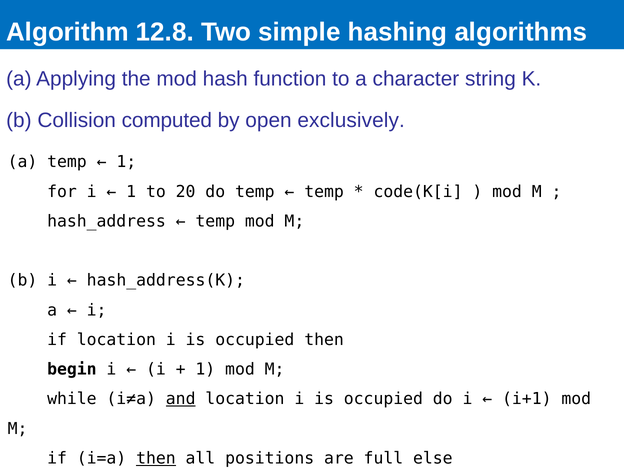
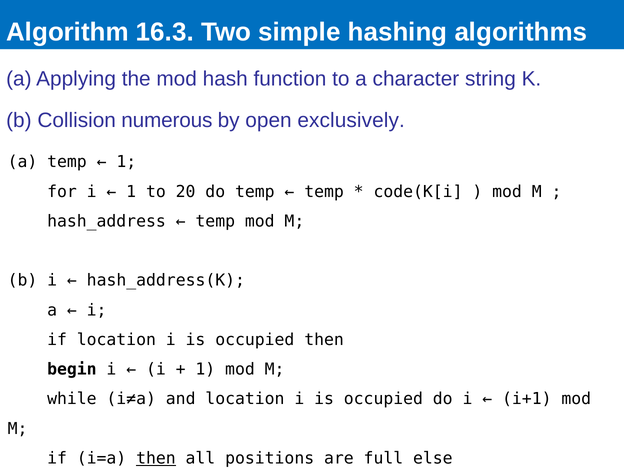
12.8: 12.8 -> 16.3
computed: computed -> numerous
and underline: present -> none
